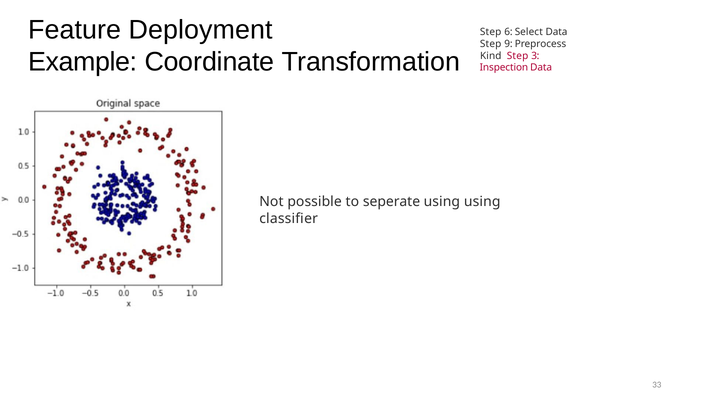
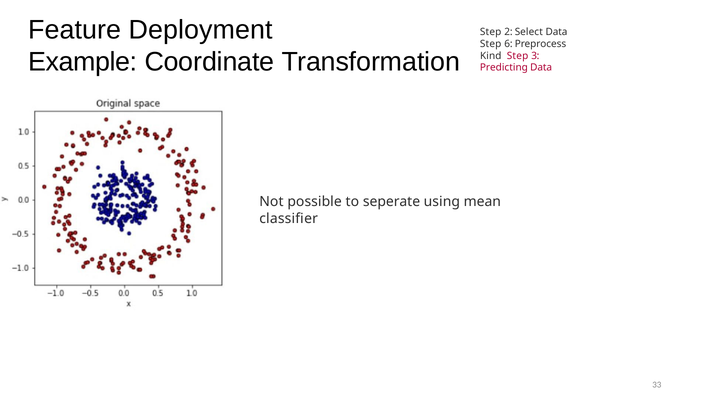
6: 6 -> 2
9: 9 -> 6
Inspection: Inspection -> Predicting
using using: using -> mean
